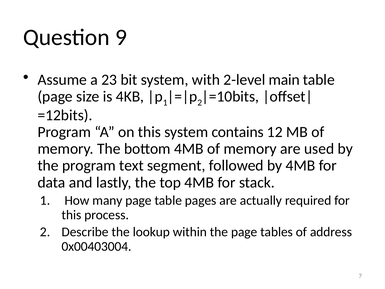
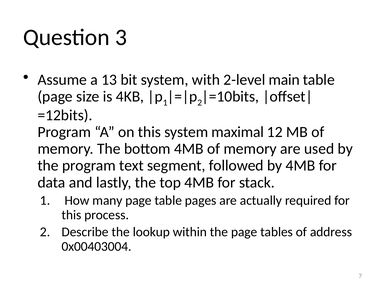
9: 9 -> 3
23: 23 -> 13
contains: contains -> maximal
